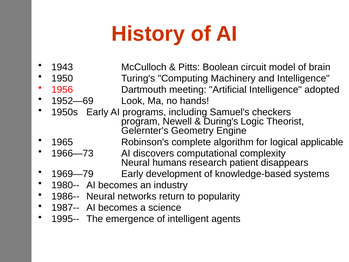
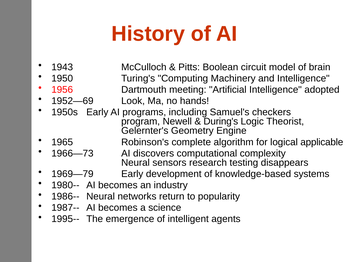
humans: humans -> sensors
patient: patient -> testing
